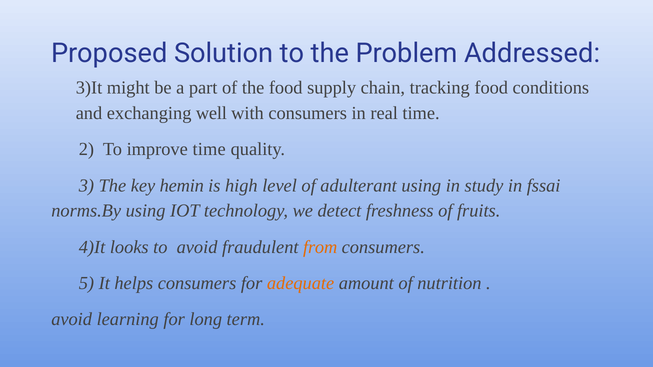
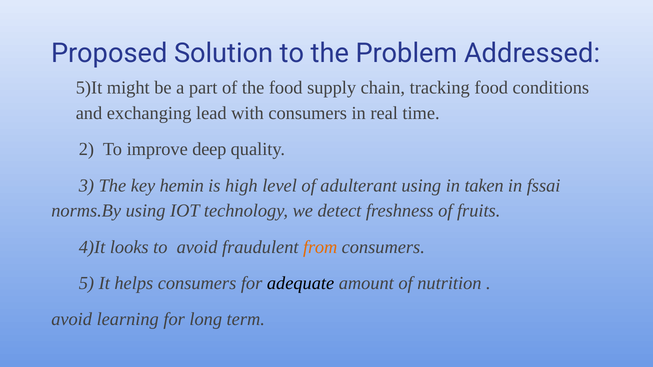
3)It: 3)It -> 5)It
well: well -> lead
improve time: time -> deep
study: study -> taken
adequate colour: orange -> black
